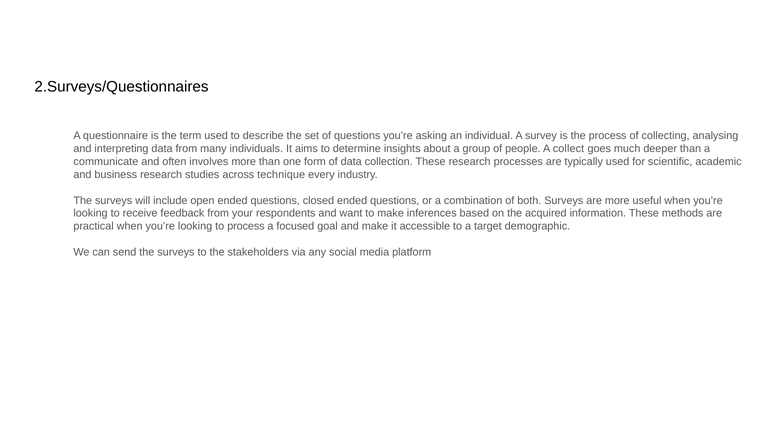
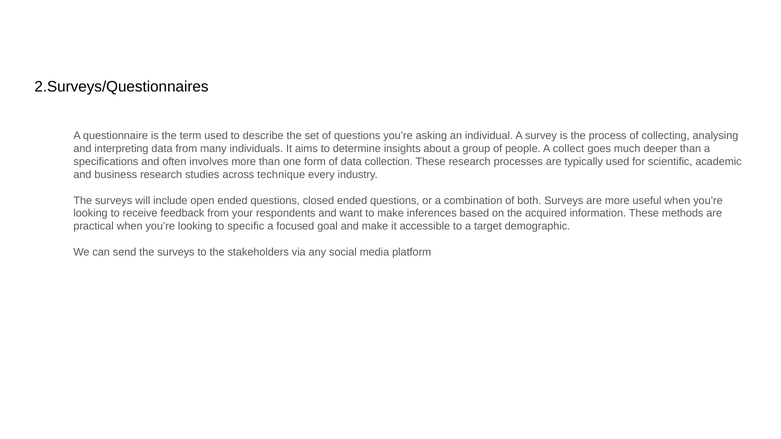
communicate: communicate -> specifications
to process: process -> specific
